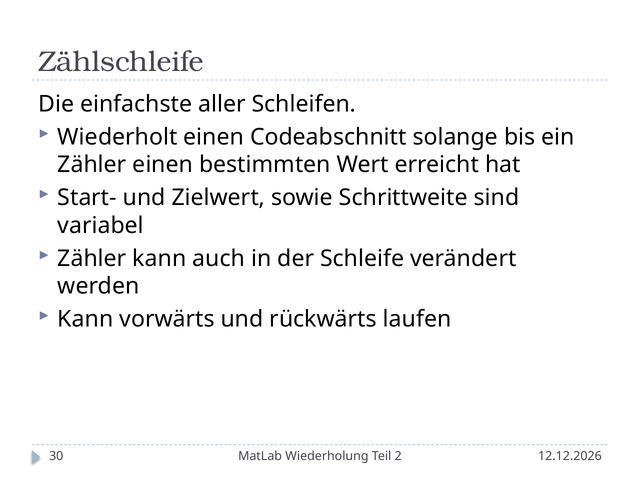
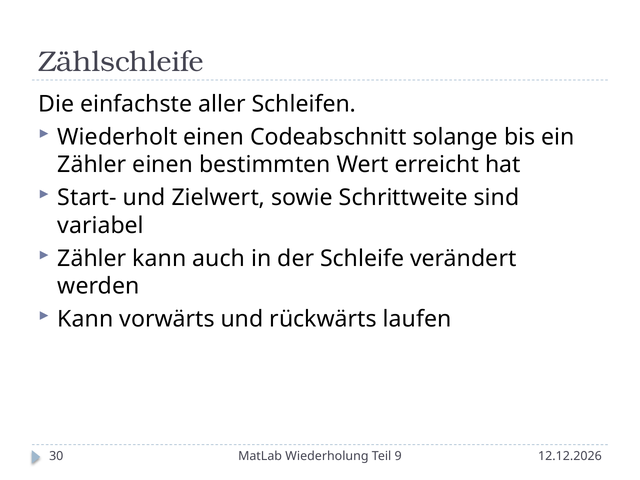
2: 2 -> 9
